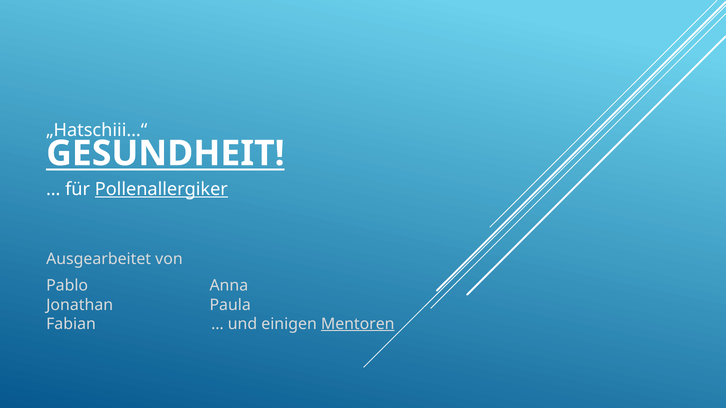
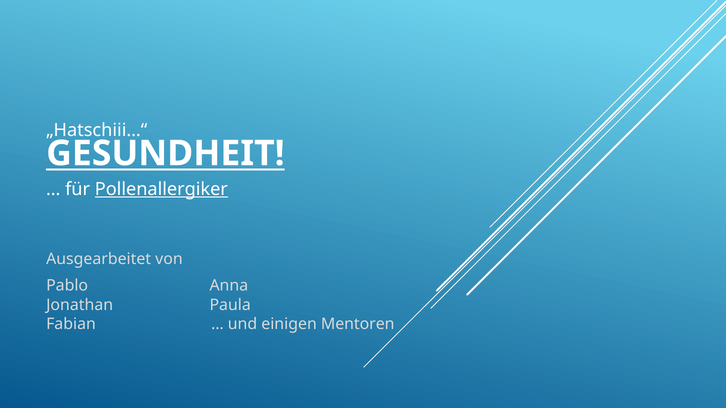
Mentoren underline: present -> none
